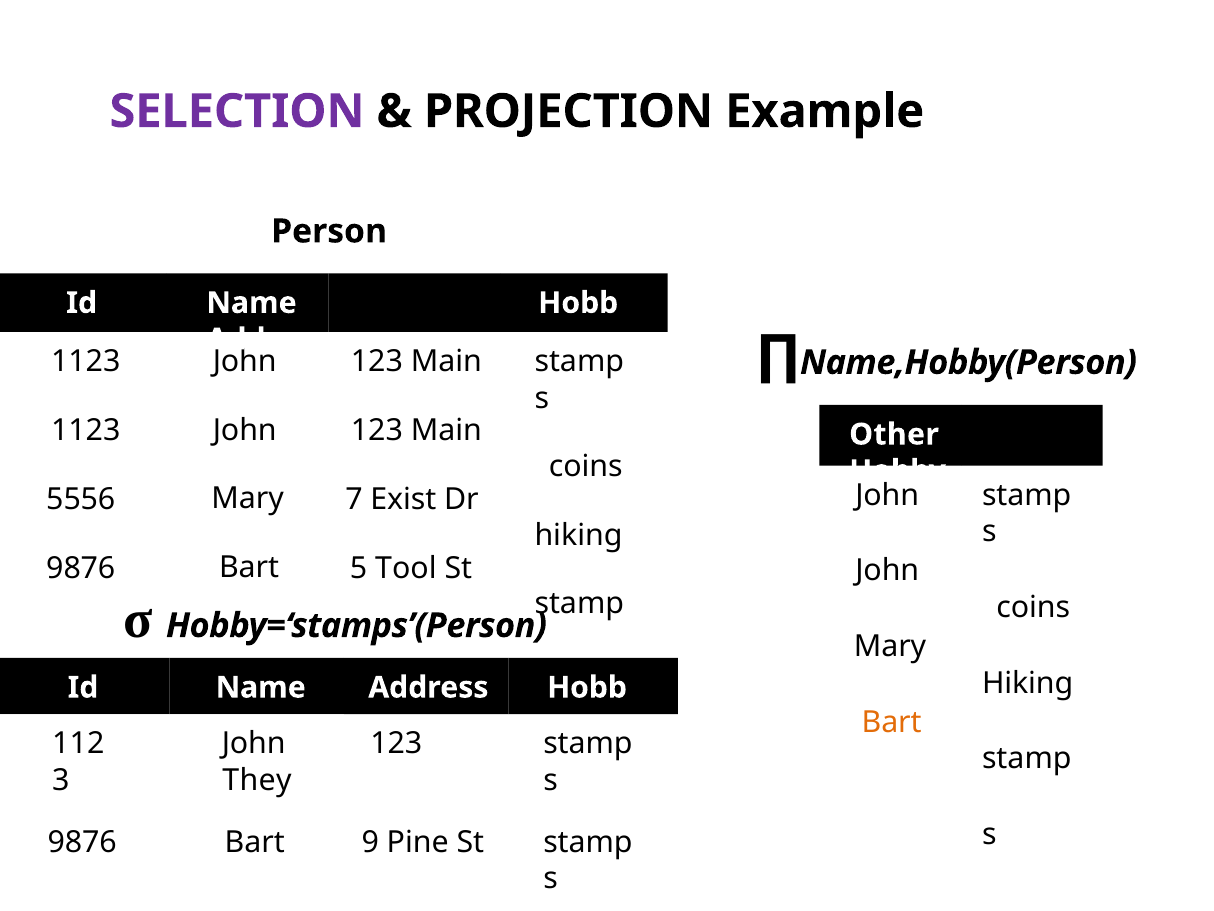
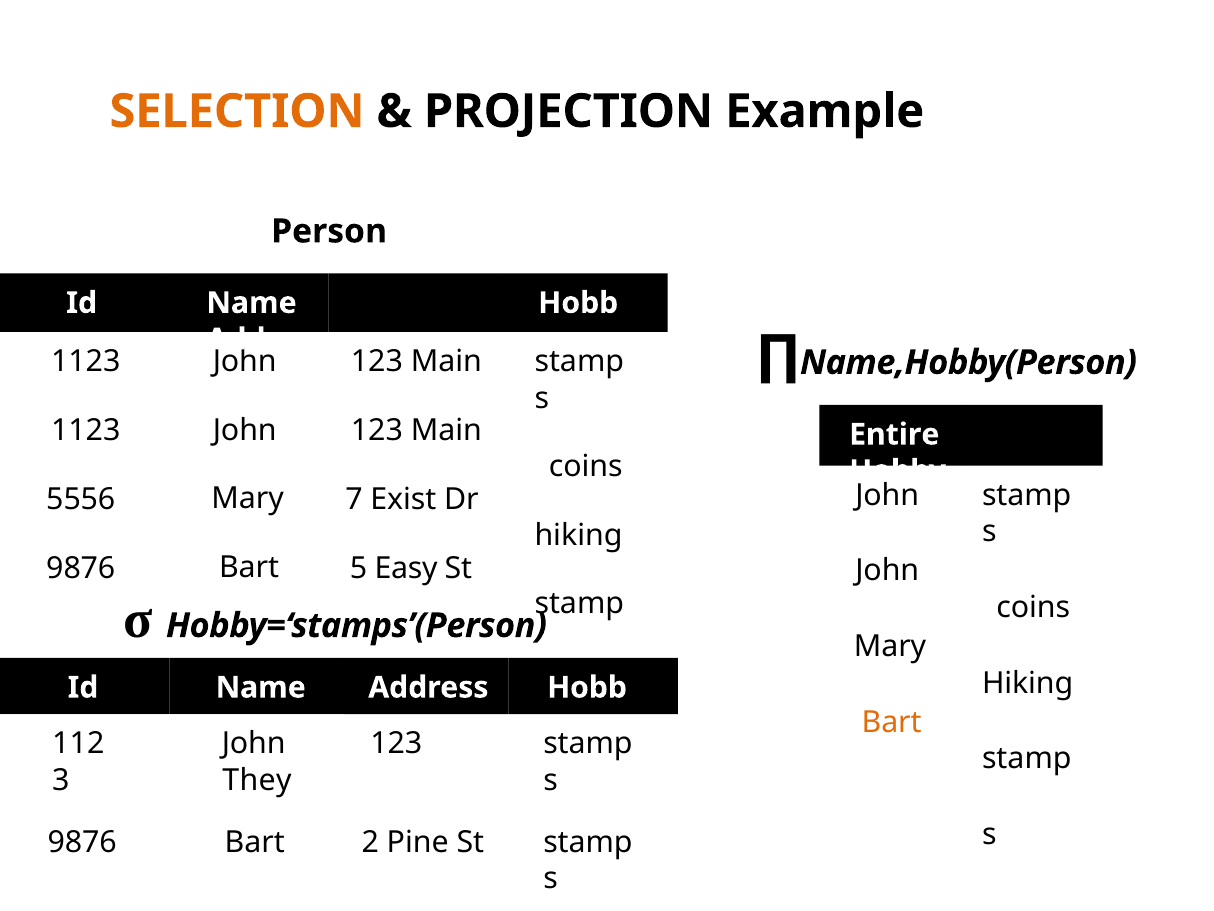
SELECTION colour: purple -> orange
Other: Other -> Entire
Tool: Tool -> Easy
9: 9 -> 2
